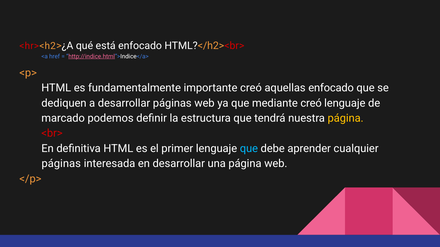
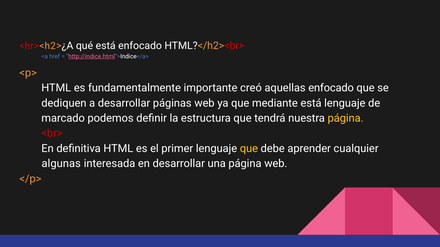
mediante creó: creó -> está
que at (249, 149) colour: light blue -> yellow
páginas at (61, 164): páginas -> algunas
